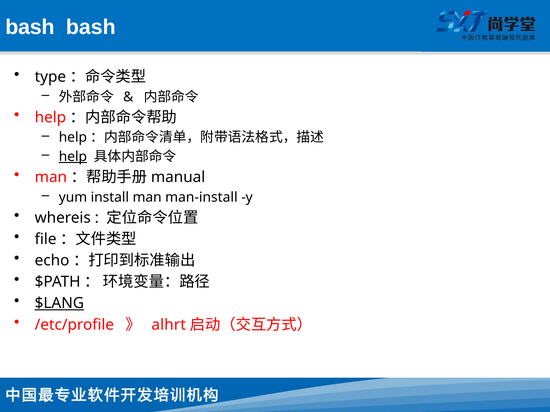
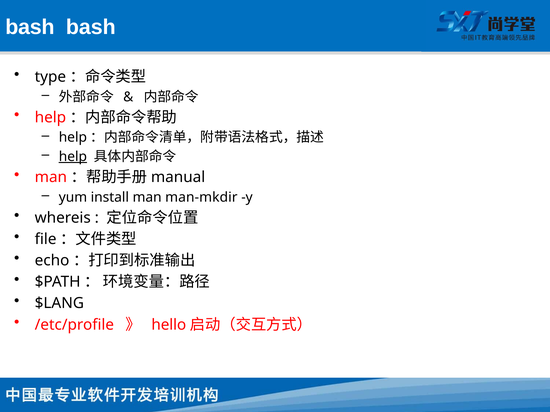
man-install: man-install -> man-mkdir
$LANG underline: present -> none
alhrt: alhrt -> hello
